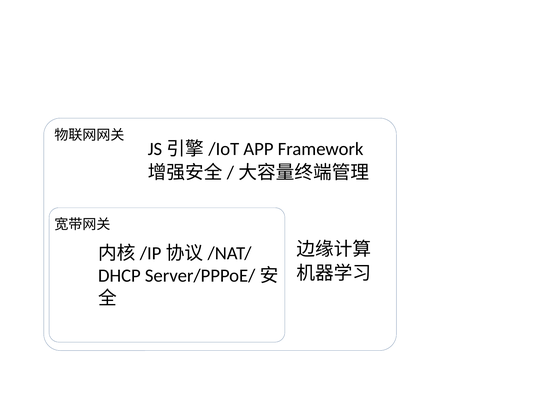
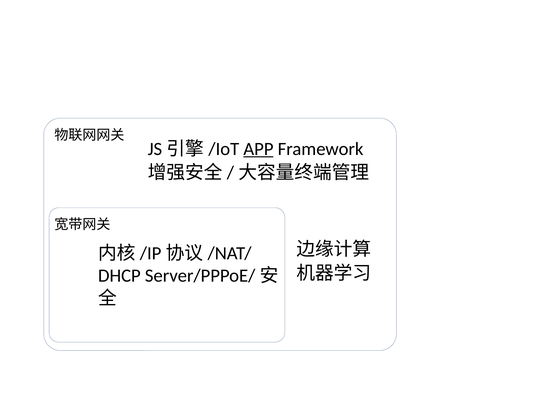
APP underline: none -> present
